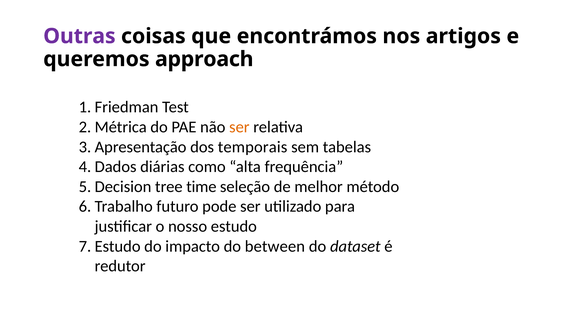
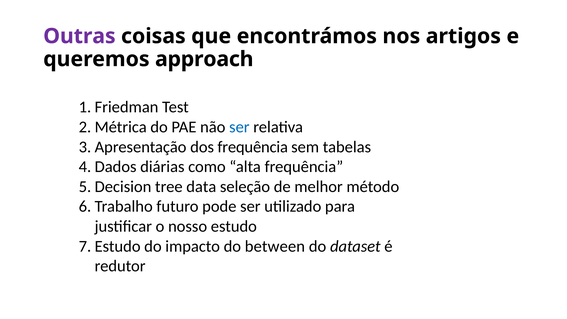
ser at (239, 127) colour: orange -> blue
dos temporais: temporais -> frequência
time: time -> data
